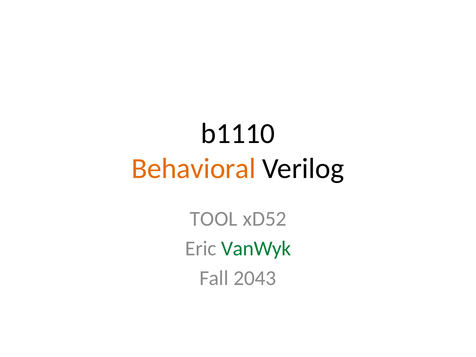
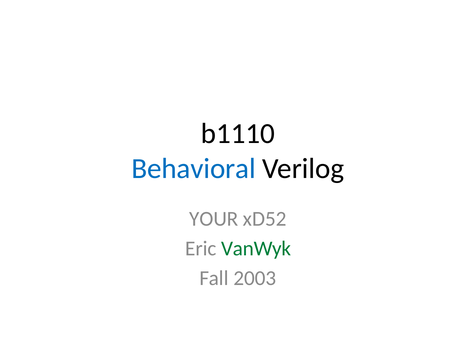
Behavioral colour: orange -> blue
TOOL: TOOL -> YOUR
2043: 2043 -> 2003
